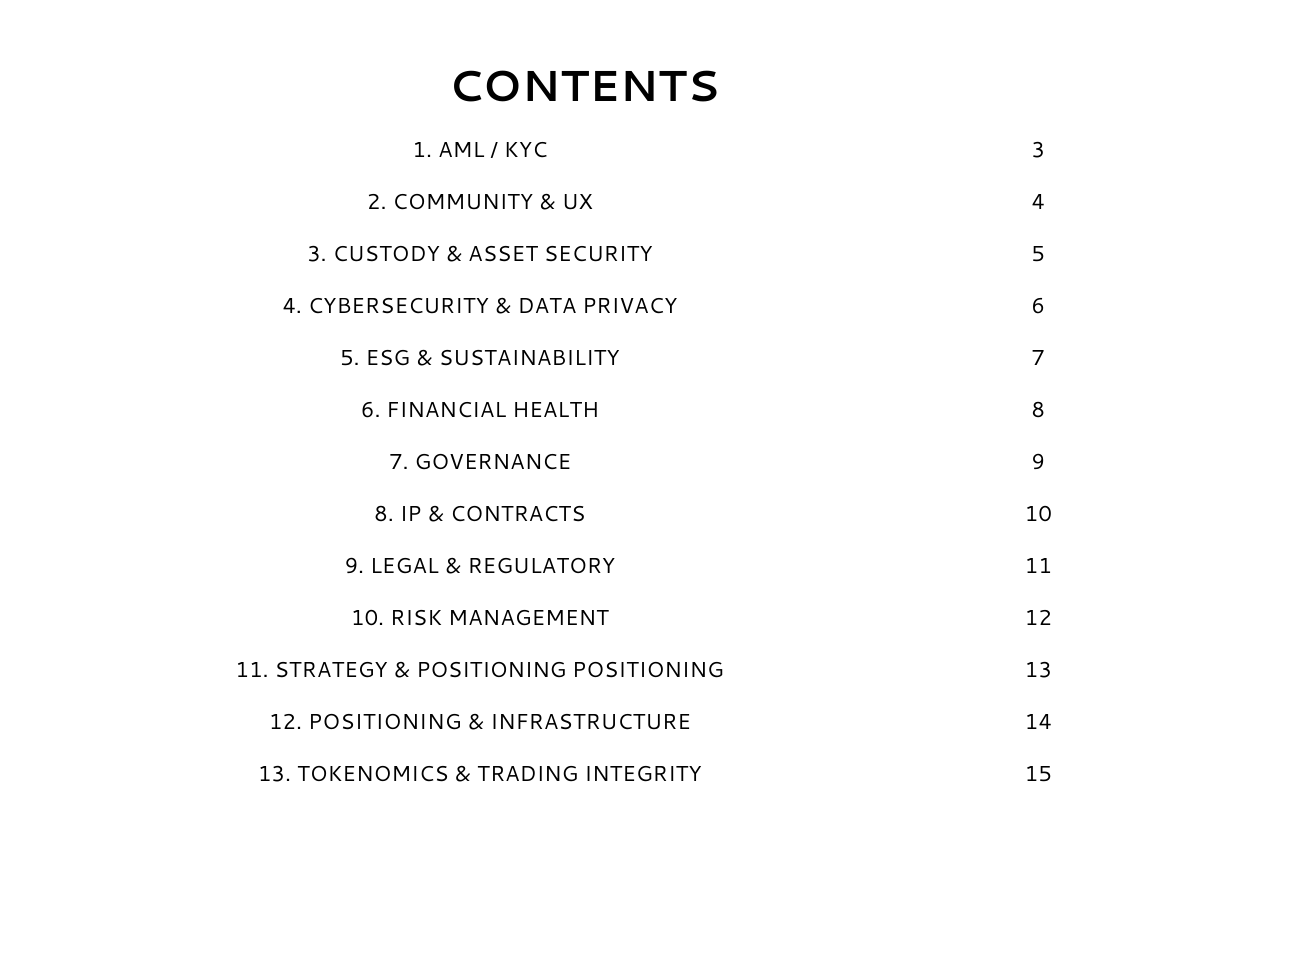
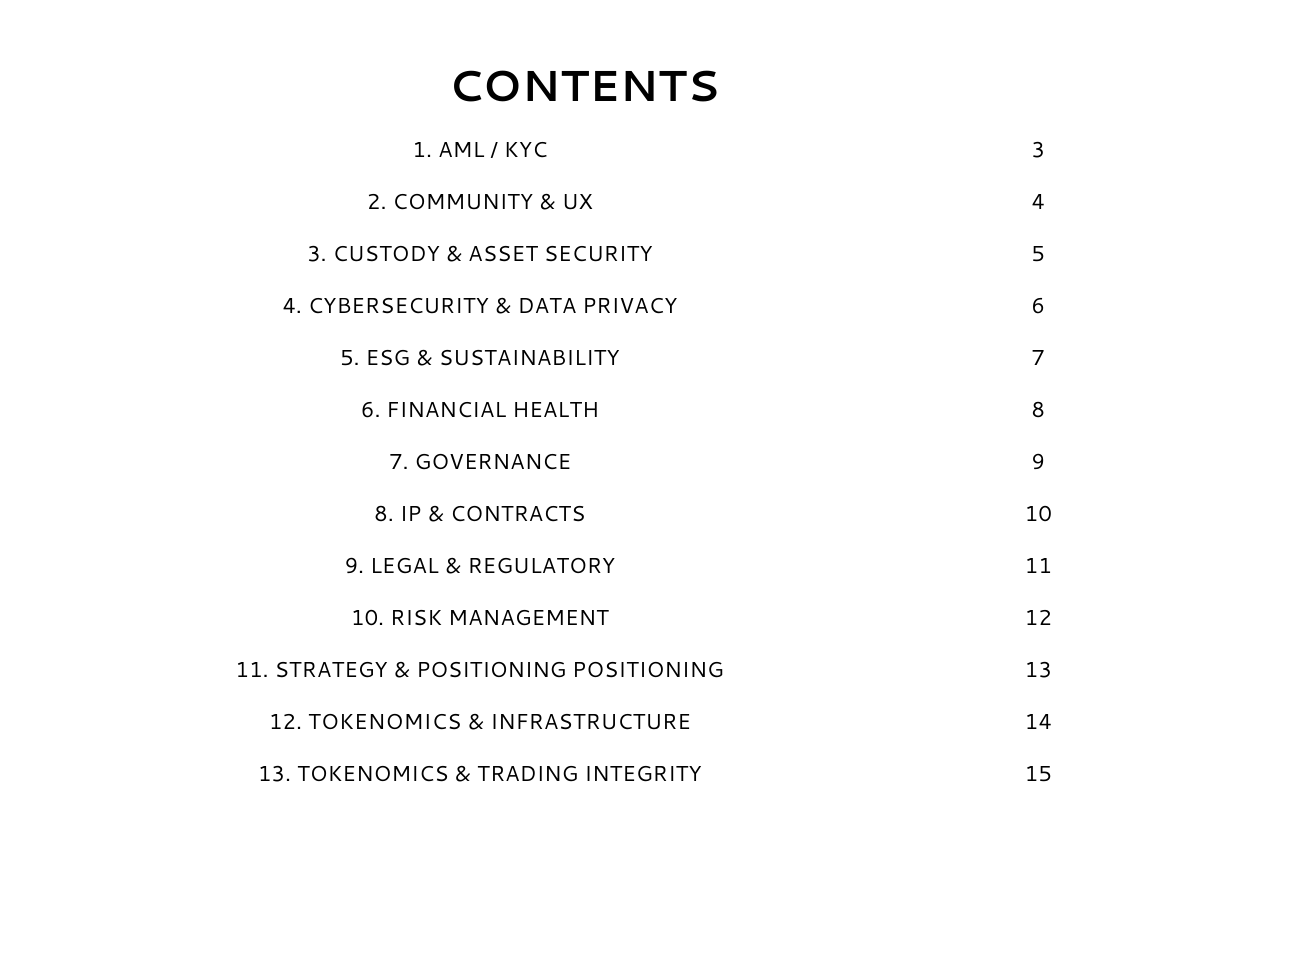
12 POSITIONING: POSITIONING -> TOKENOMICS
